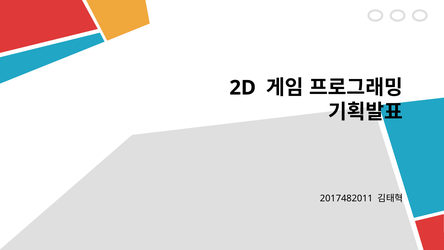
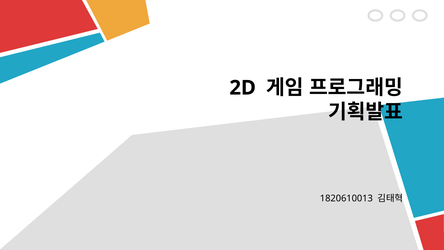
2017482011: 2017482011 -> 1820610013
